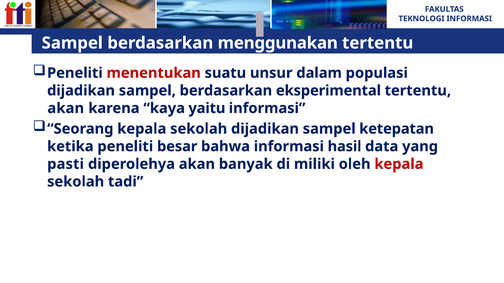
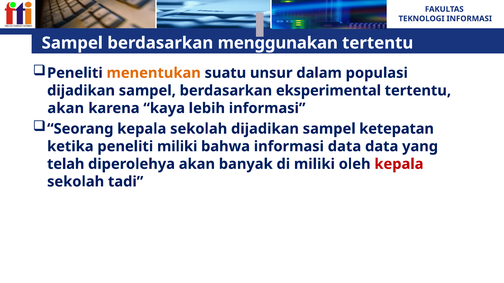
menentukan colour: red -> orange
yaitu: yaitu -> lebih
peneliti besar: besar -> miliki
informasi hasil: hasil -> data
pasti: pasti -> telah
